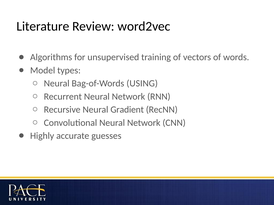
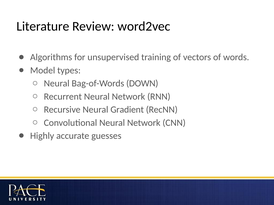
USING: USING -> DOWN
